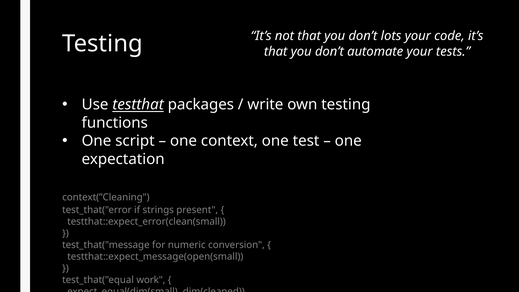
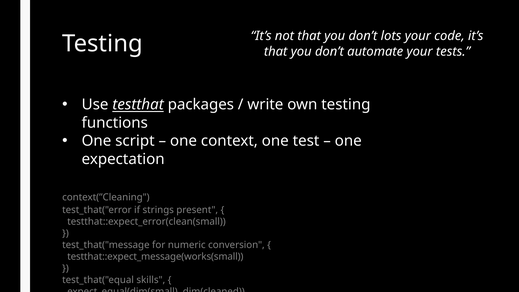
testthat::expect_message(open(small: testthat::expect_message(open(small -> testthat::expect_message(works(small
work: work -> skills
